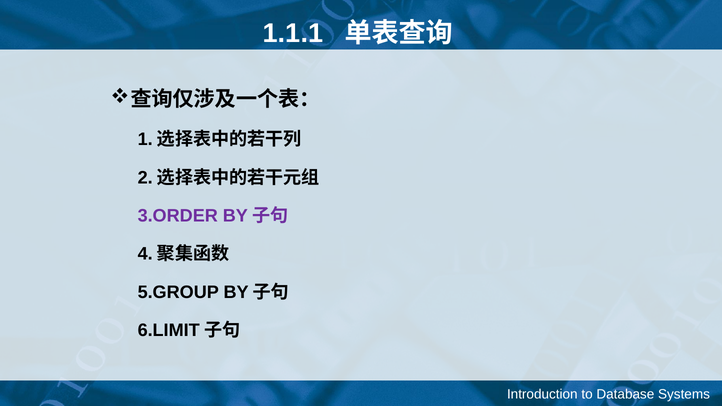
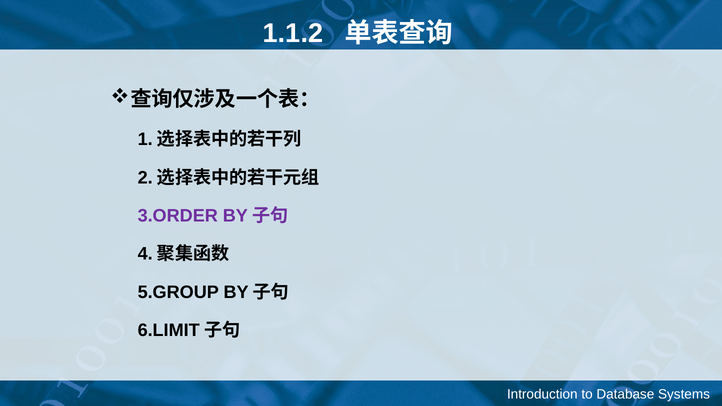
1.1.1: 1.1.1 -> 1.1.2
